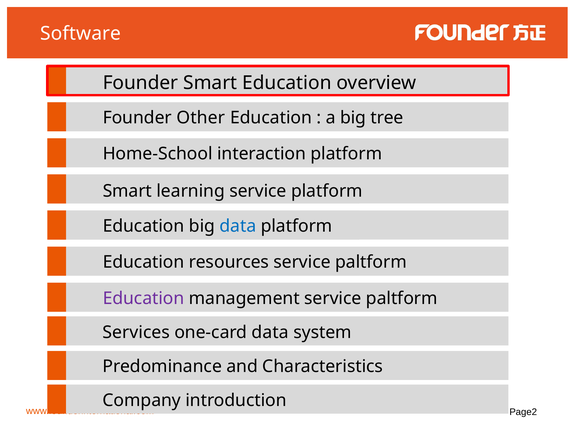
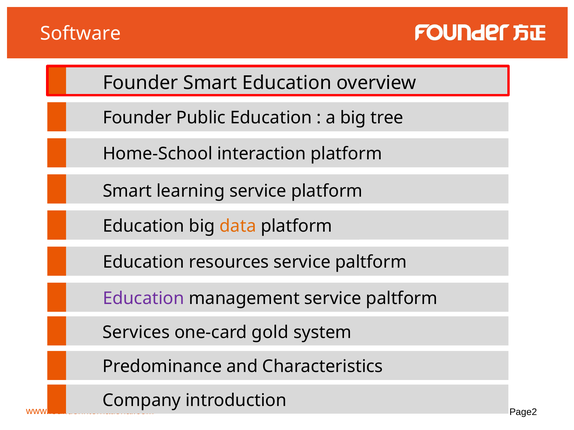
Other: Other -> Public
data at (238, 226) colour: blue -> orange
one-card data: data -> gold
